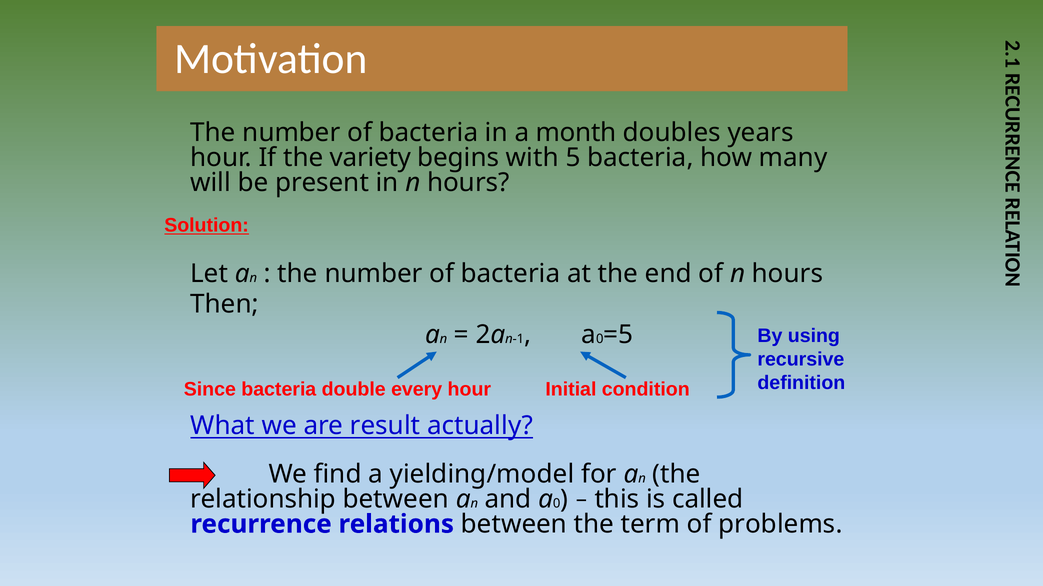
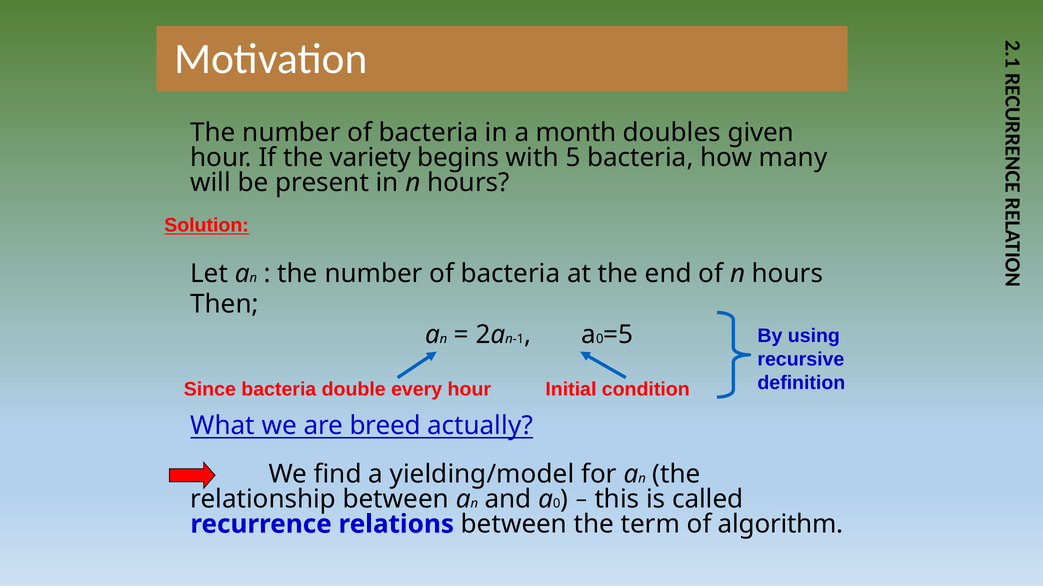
years: years -> given
result: result -> breed
problems: problems -> algorithm
